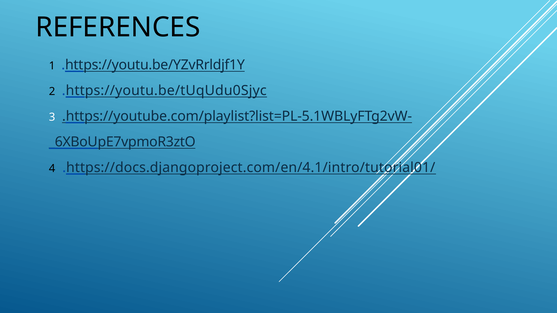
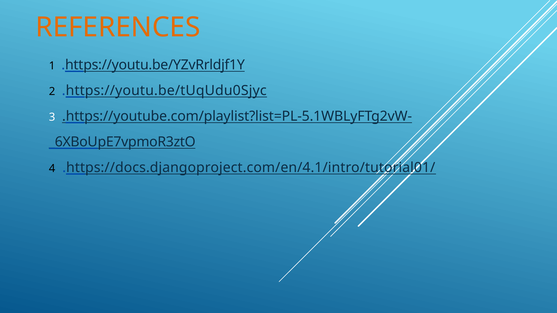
REFERENCES colour: black -> orange
